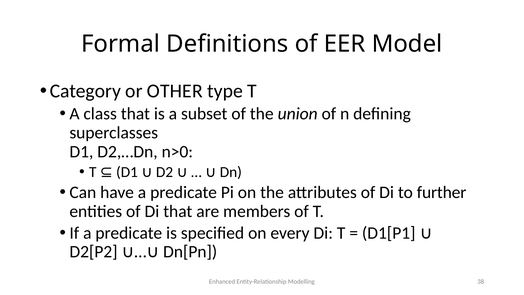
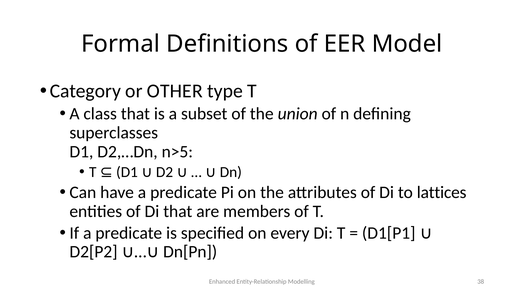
n>0: n>0 -> n>5
further: further -> lattices
